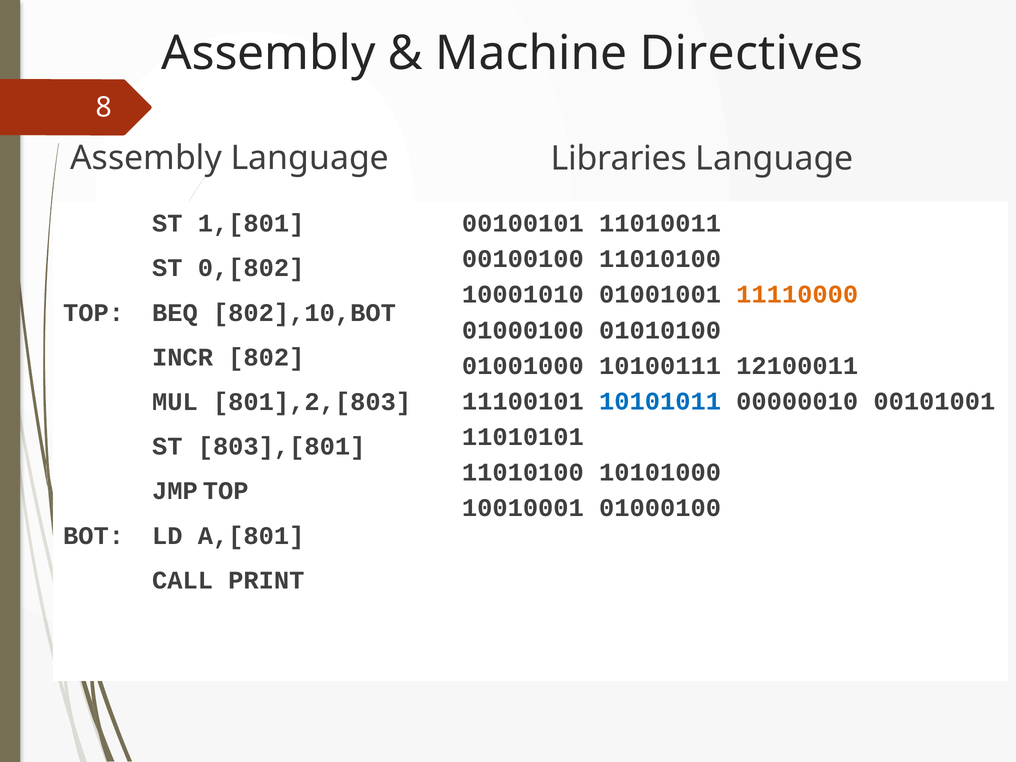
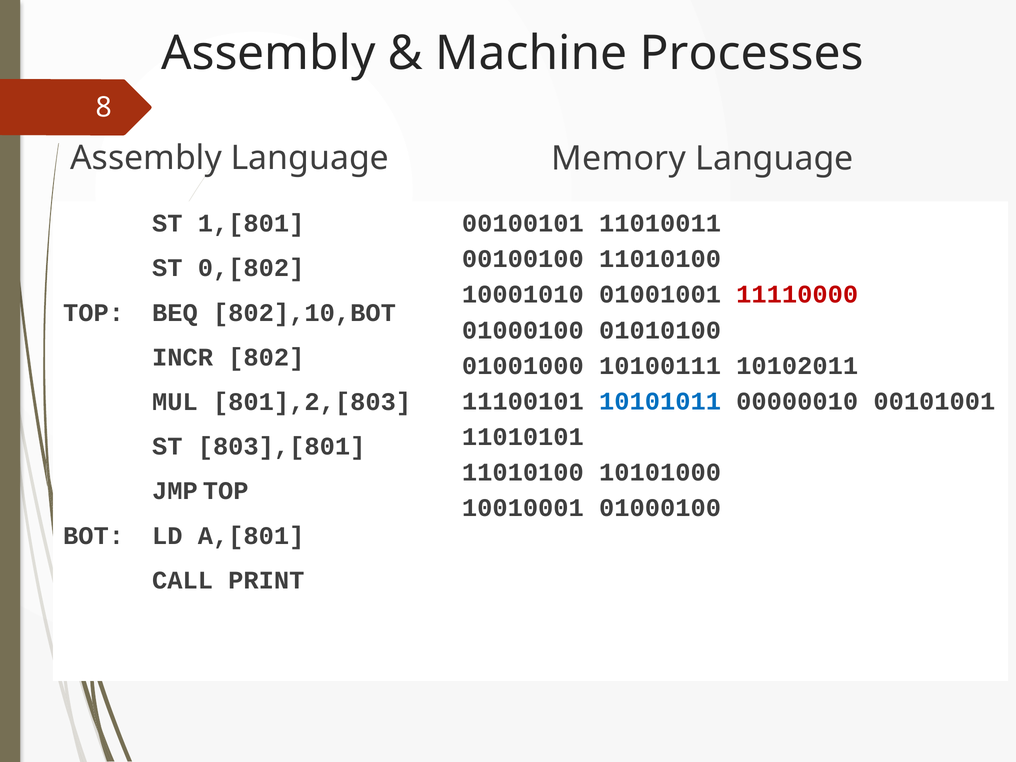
Directives: Directives -> Processes
Libraries: Libraries -> Memory
11110000 colour: orange -> red
12100011: 12100011 -> 10102011
